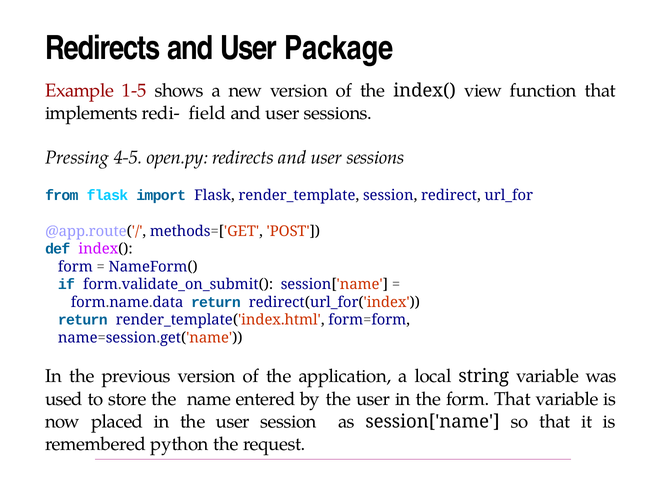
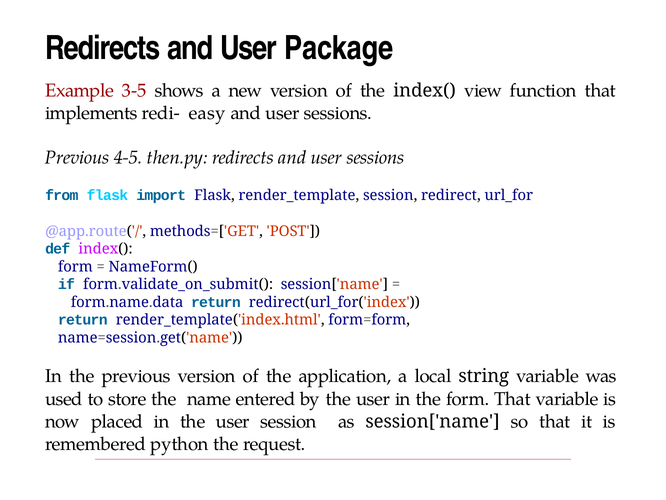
1-5: 1-5 -> 3-5
field: field -> easy
Pressing at (77, 158): Pressing -> Previous
open.py: open.py -> then.py
